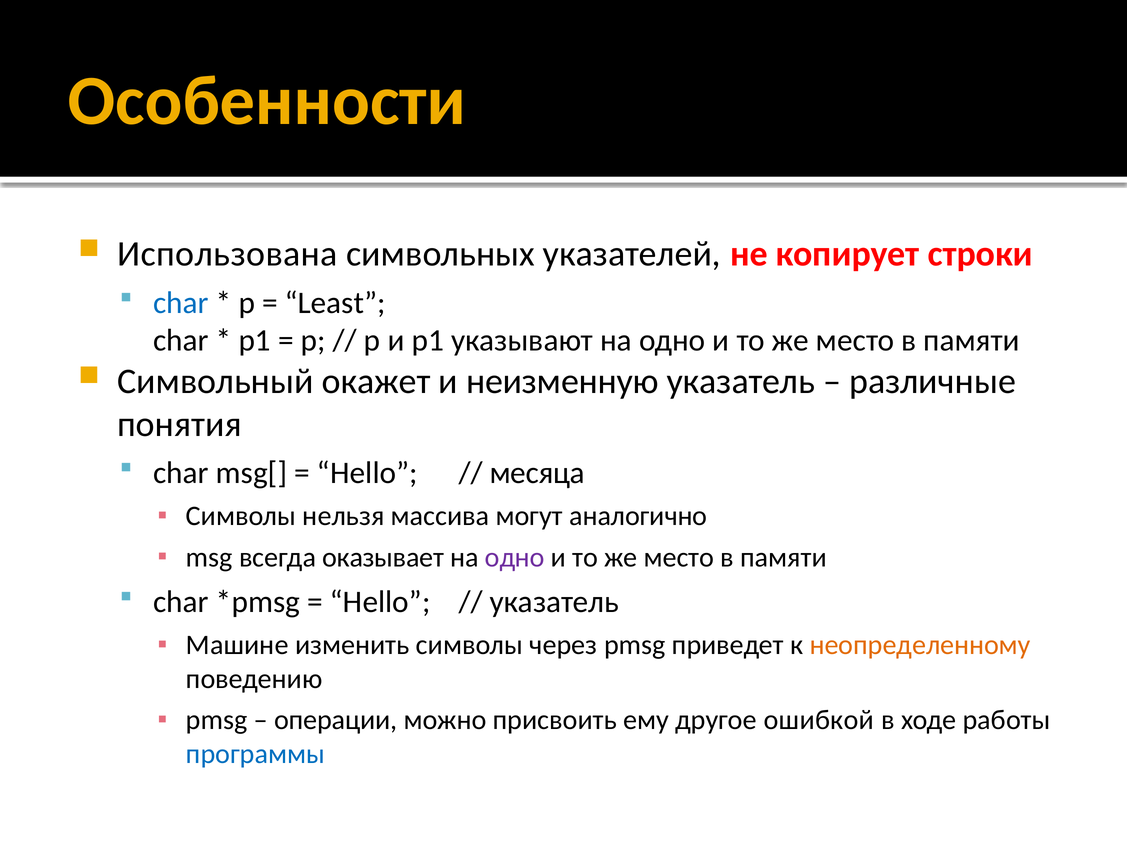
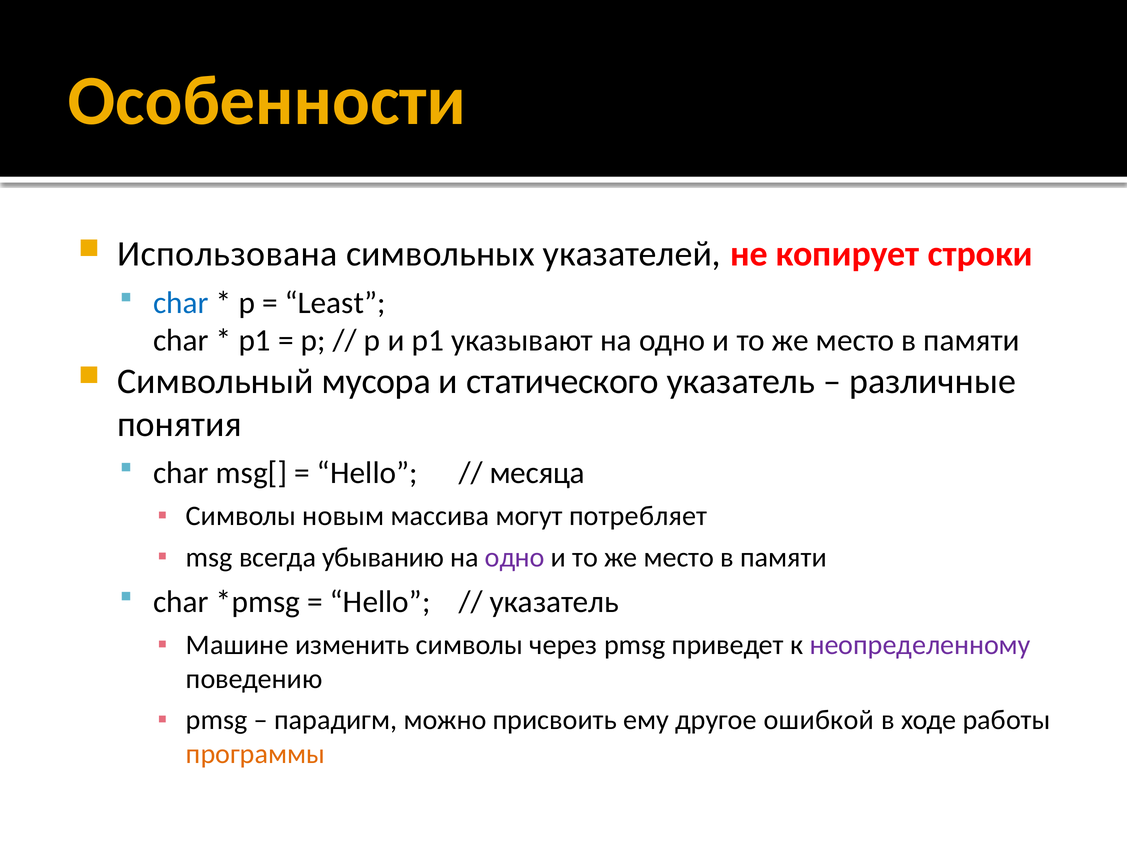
окажет: окажет -> мусора
неизменную: неизменную -> статического
нельзя: нельзя -> новым
аналогично: аналогично -> потребляет
оказывает: оказывает -> убыванию
неопределенному colour: orange -> purple
операции: операции -> парадигм
программы colour: blue -> orange
